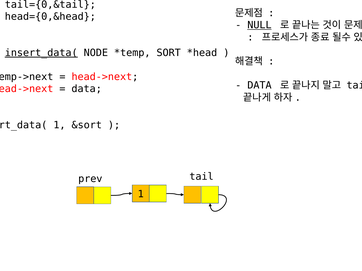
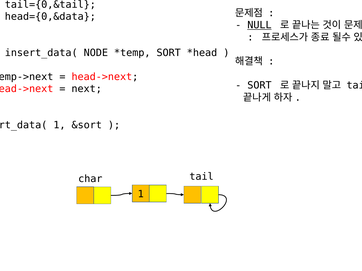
head={0,&head: head={0,&head -> head={0,&data
insert_data( at (41, 53) underline: present -> none
DATA at (259, 86): DATA -> SORT
data at (87, 89): data -> next
prev: prev -> char
